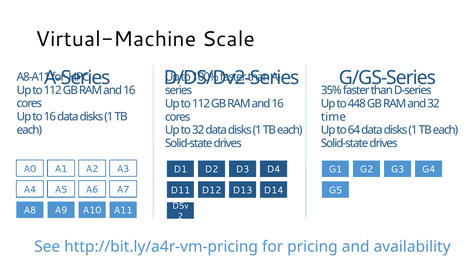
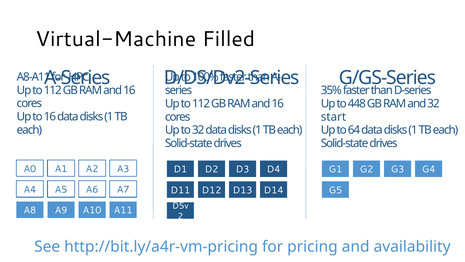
Scale: Scale -> Filled
time: time -> start
